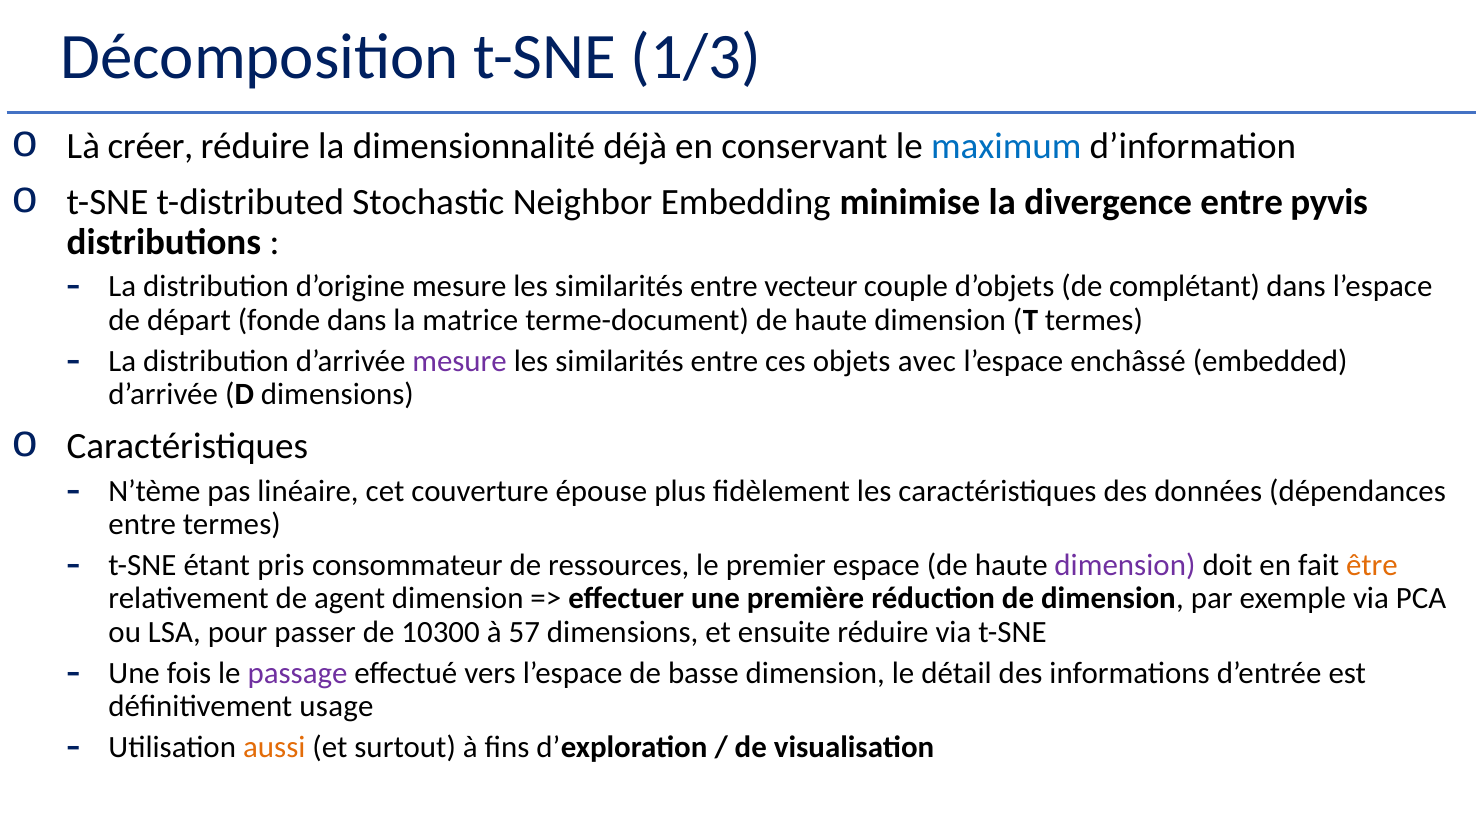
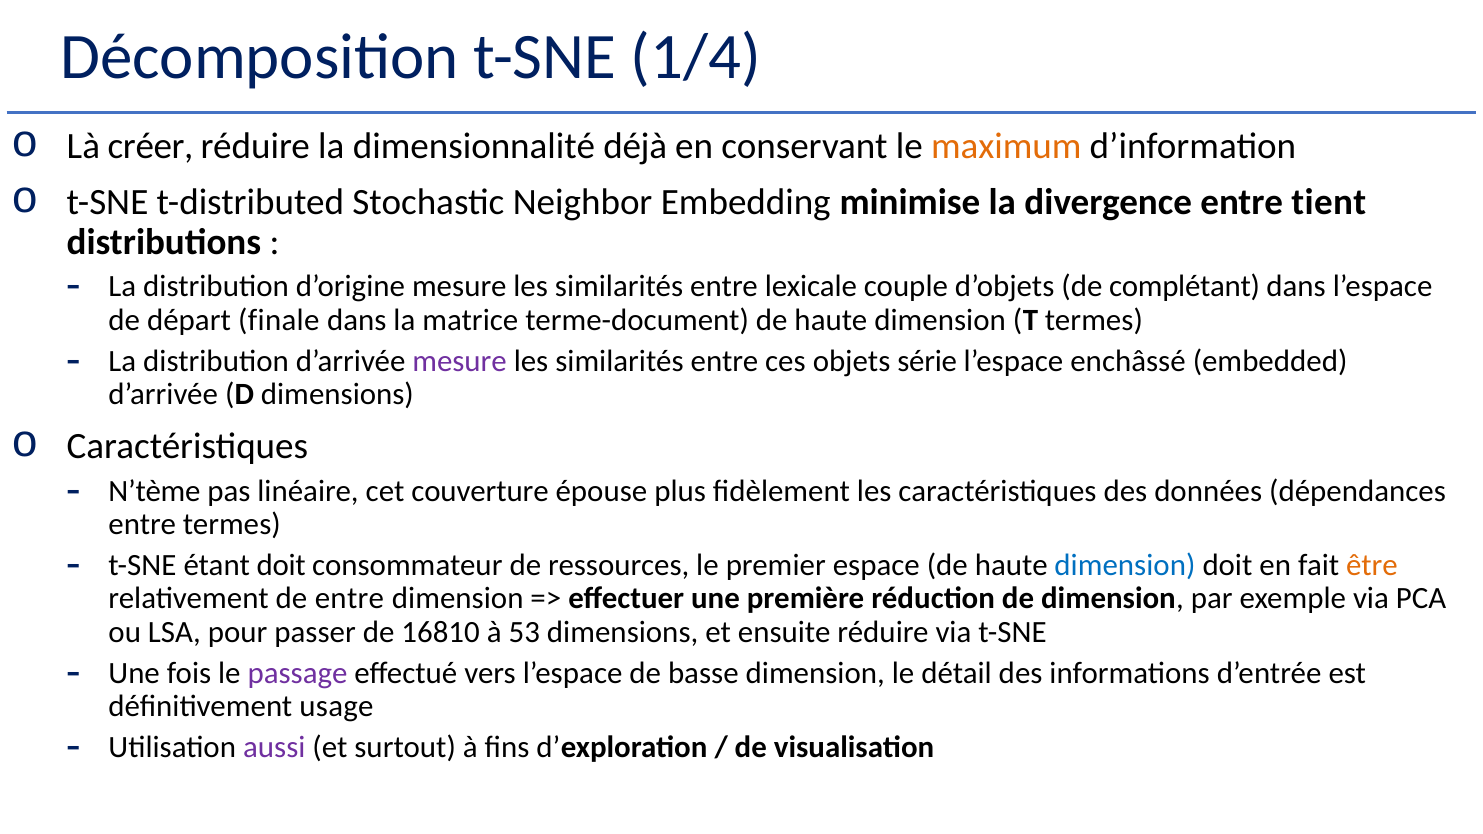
1/3: 1/3 -> 1/4
maximum colour: blue -> orange
pyvis: pyvis -> tient
vecteur: vecteur -> lexicale
fonde: fonde -> finale
avec: avec -> série
étant pris: pris -> doit
dimension at (1125, 565) colour: purple -> blue
de agent: agent -> entre
10300: 10300 -> 16810
57: 57 -> 53
aussi colour: orange -> purple
